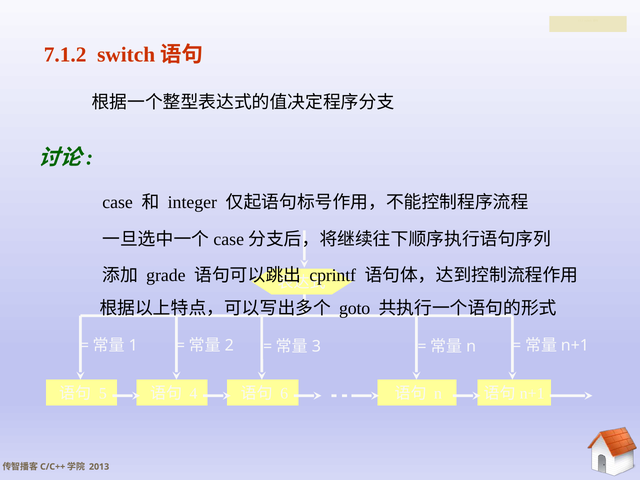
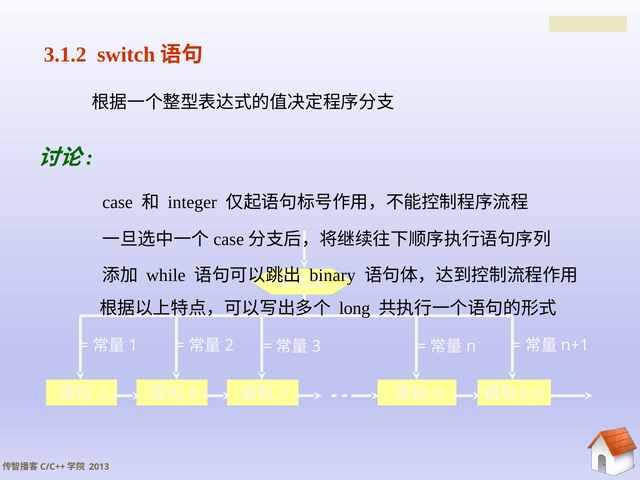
7.1.2: 7.1.2 -> 3.1.2
grade: grade -> while
cprintf: cprintf -> binary
goto: goto -> long
5: 5 -> 2
4: 4 -> 8
6: 6 -> 7
